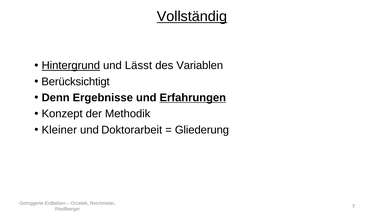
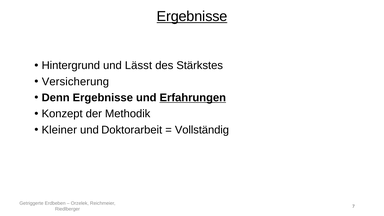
Vollständig at (192, 16): Vollständig -> Ergebnisse
Hintergrund underline: present -> none
Variablen: Variablen -> Stärkstes
Berücksichtigt: Berücksichtigt -> Versicherung
Gliederung: Gliederung -> Vollständig
